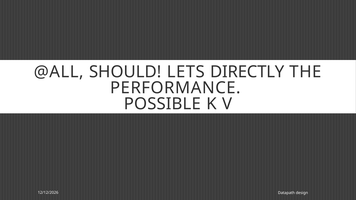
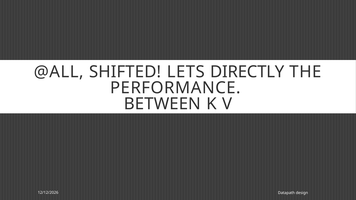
SHOULD: SHOULD -> SHIFTED
POSSIBLE: POSSIBLE -> BETWEEN
